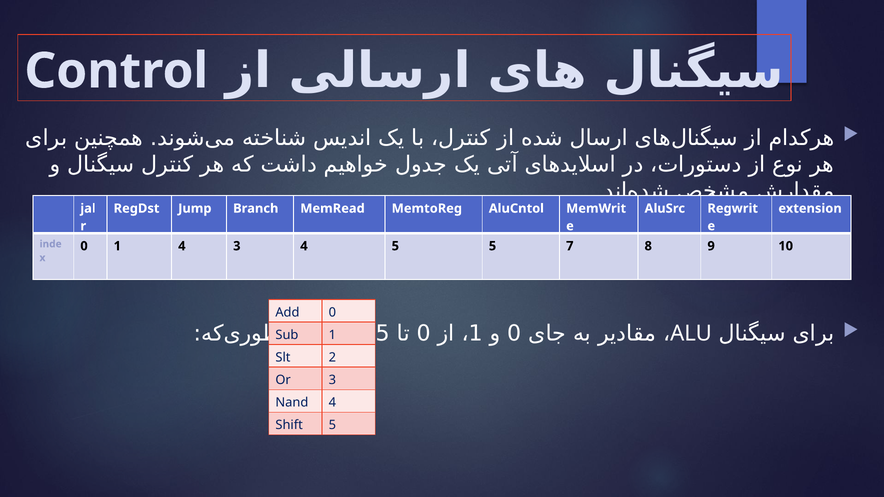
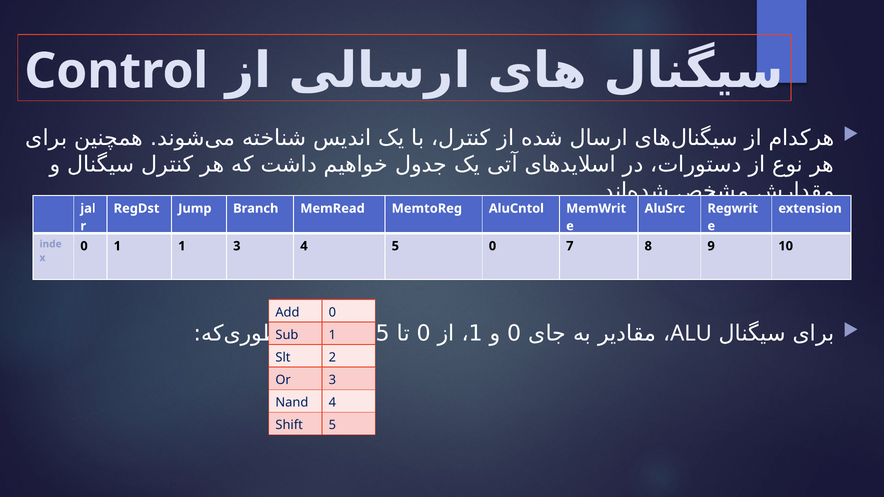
1 4: 4 -> 1
5 5: 5 -> 0
